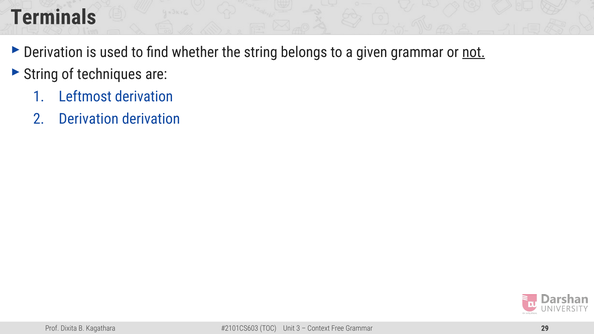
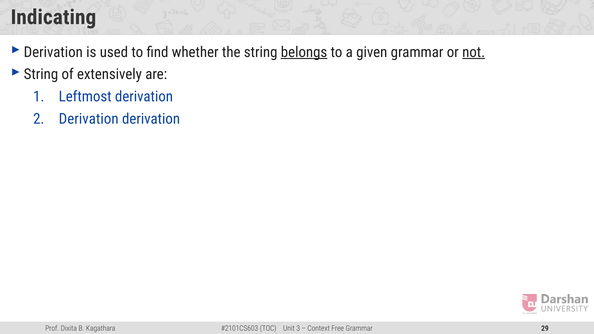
Terminals: Terminals -> Indicating
belongs underline: none -> present
techniques: techniques -> extensively
